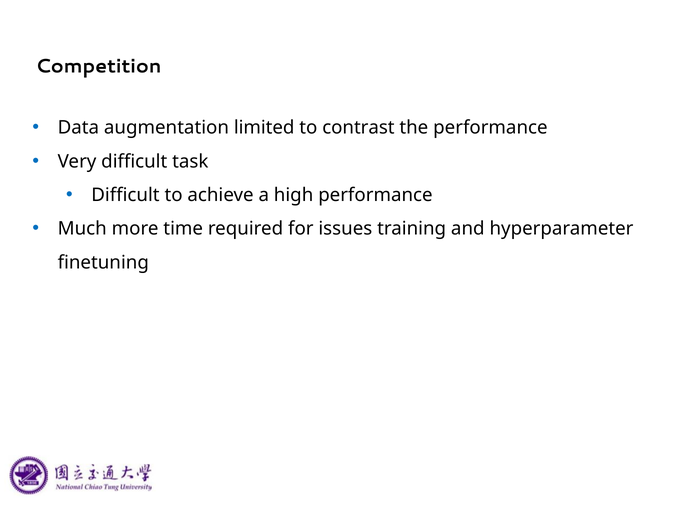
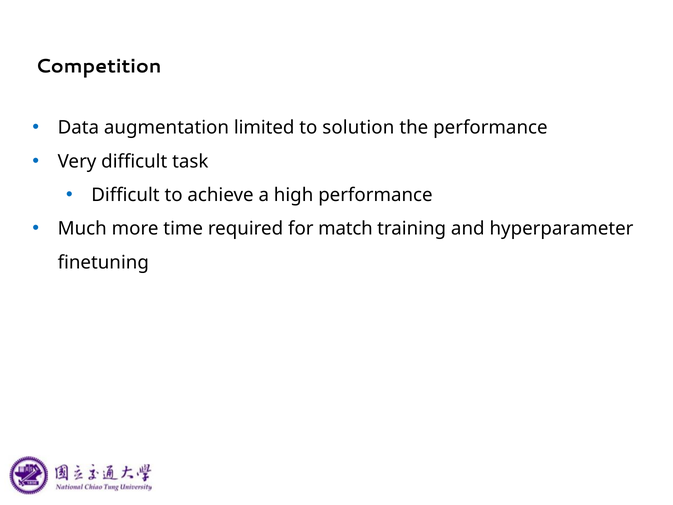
contrast: contrast -> solution
issues: issues -> match
